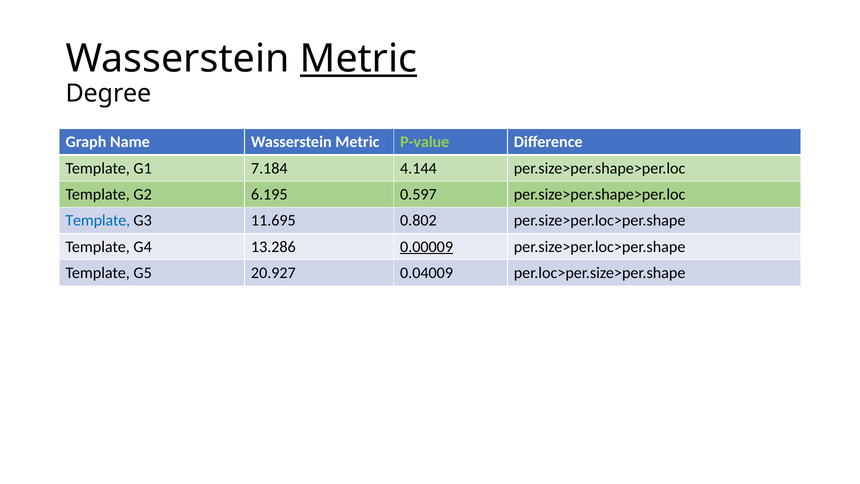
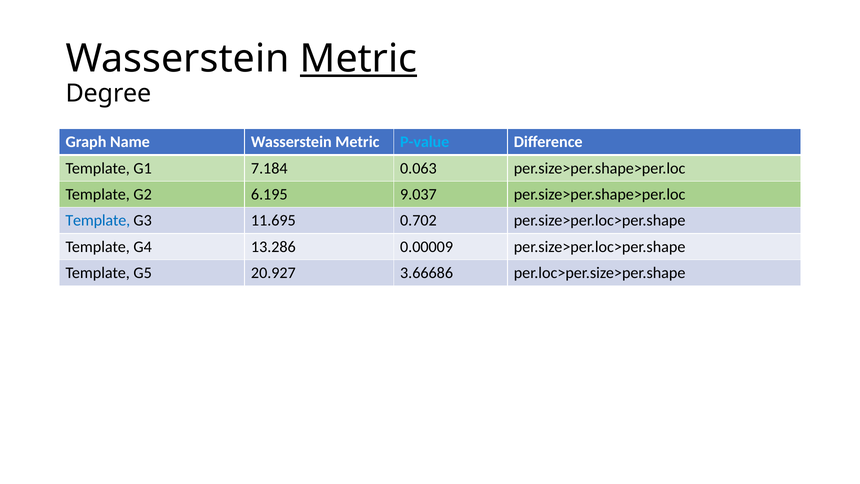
P-value colour: light green -> light blue
4.144: 4.144 -> 0.063
0.597: 0.597 -> 9.037
0.802: 0.802 -> 0.702
0.00009 underline: present -> none
0.04009: 0.04009 -> 3.66686
